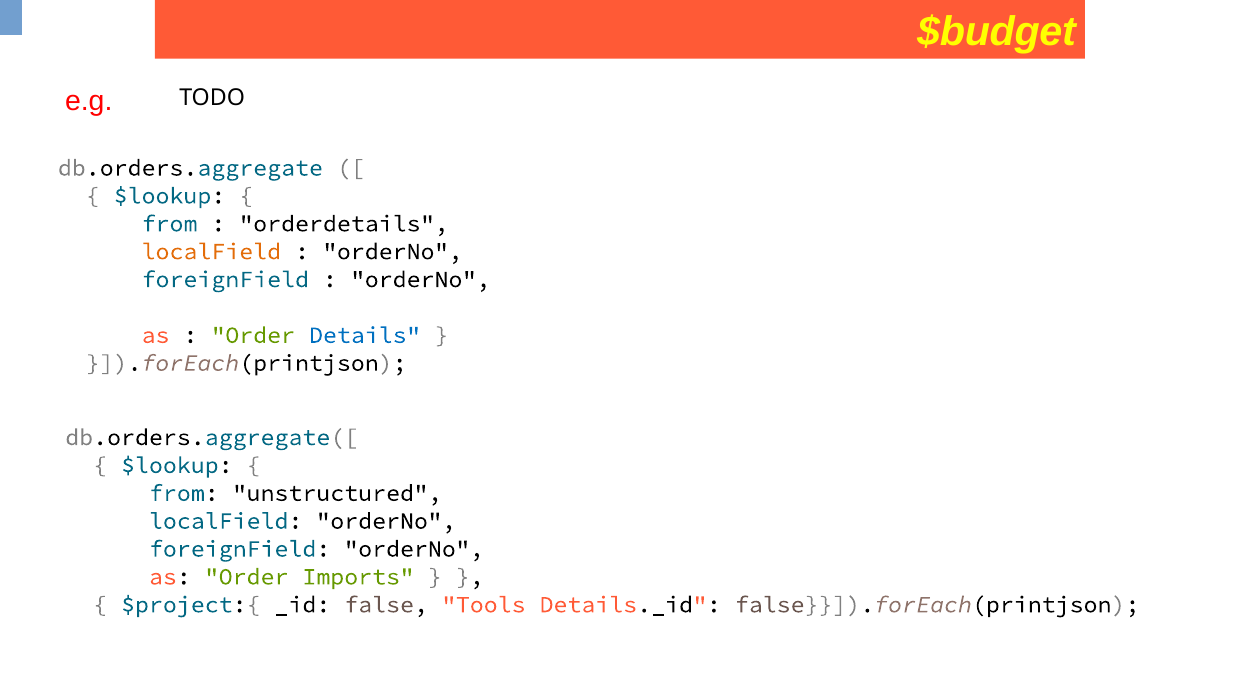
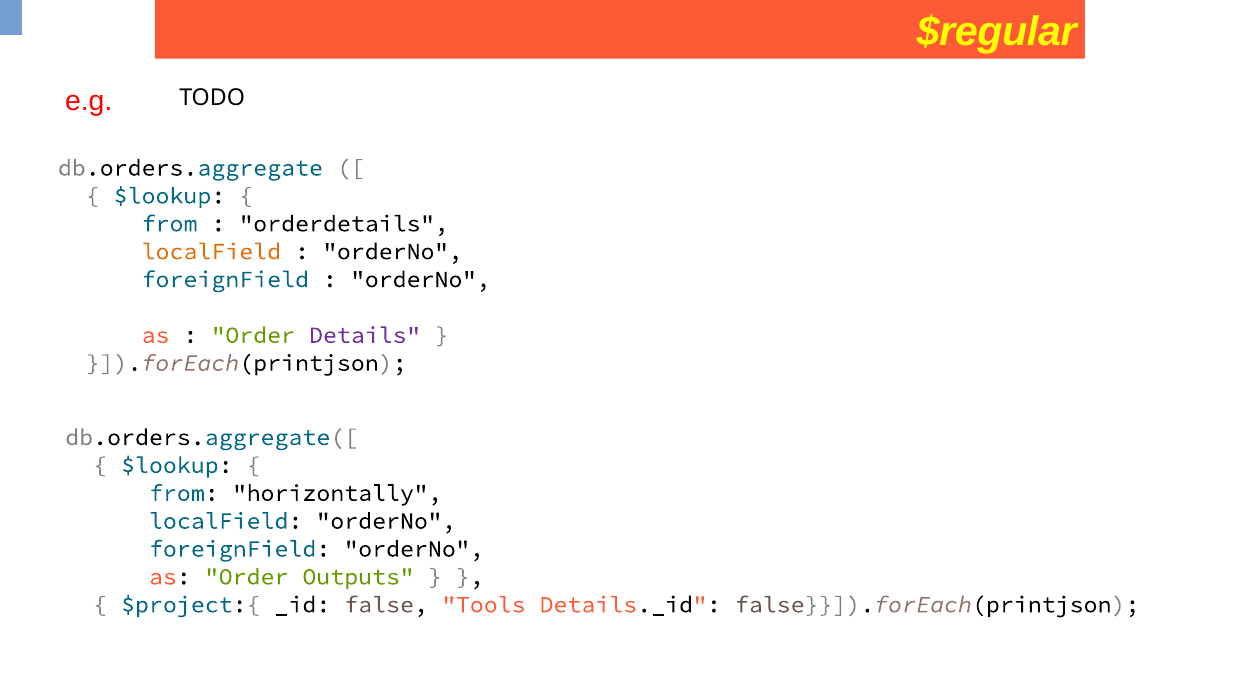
$budget: $budget -> $regular
Details colour: blue -> purple
unstructured: unstructured -> horizontally
Imports: Imports -> Outputs
